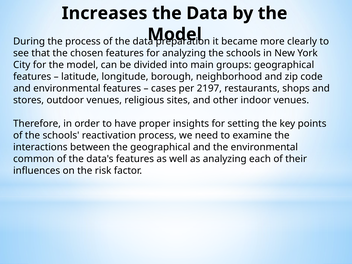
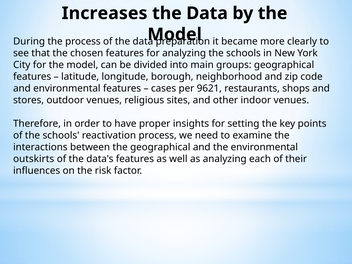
2197: 2197 -> 9621
common: common -> outskirts
